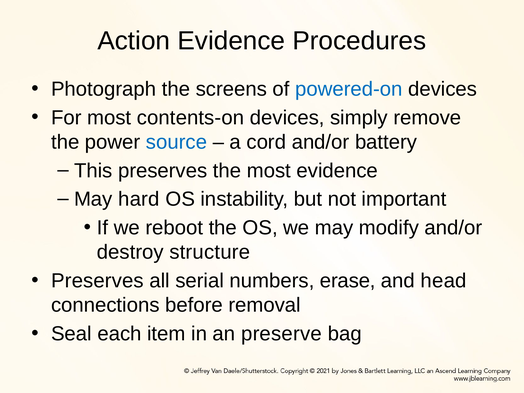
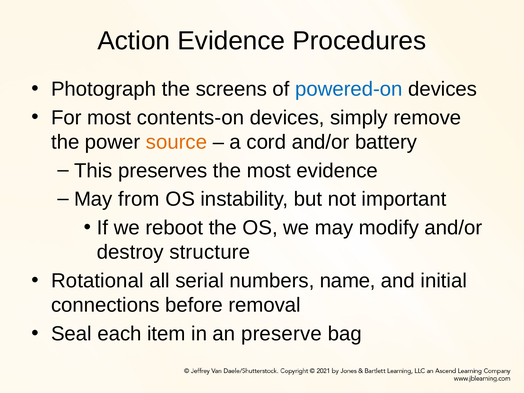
source colour: blue -> orange
hard: hard -> from
Preserves at (97, 281): Preserves -> Rotational
erase: erase -> name
head: head -> initial
